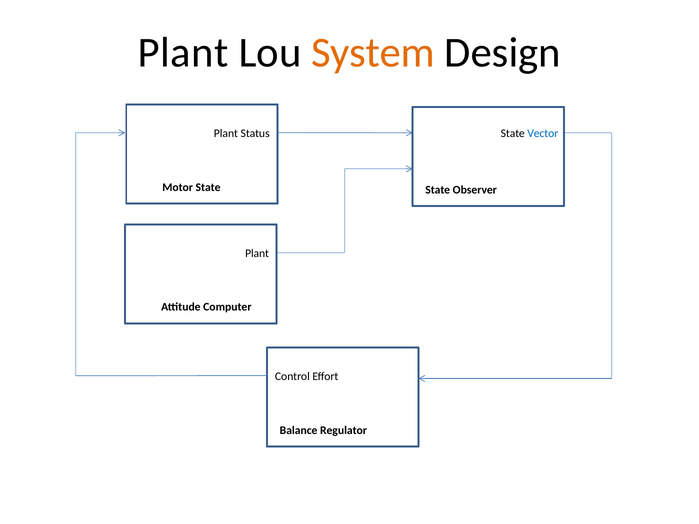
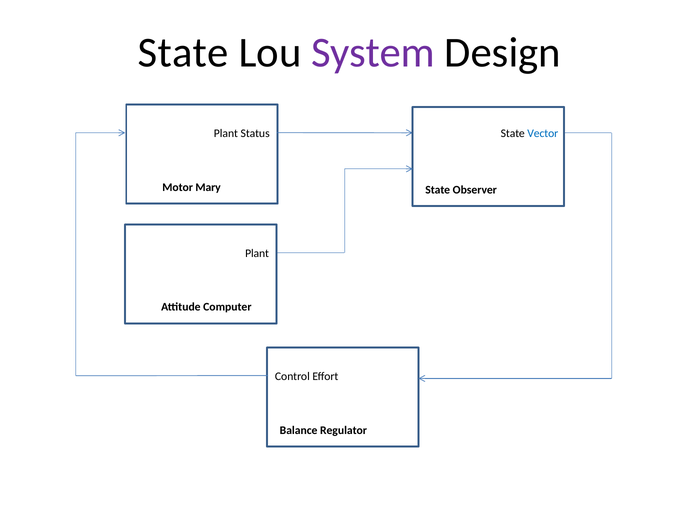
Plant at (183, 53): Plant -> State
System colour: orange -> purple
Motor State: State -> Mary
